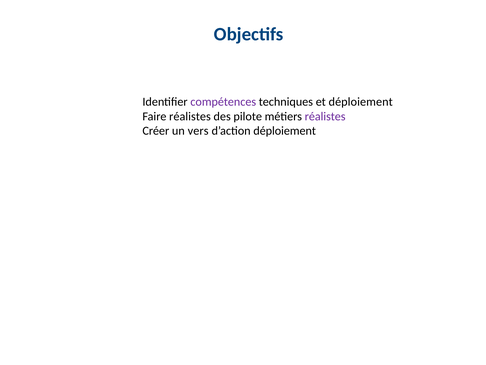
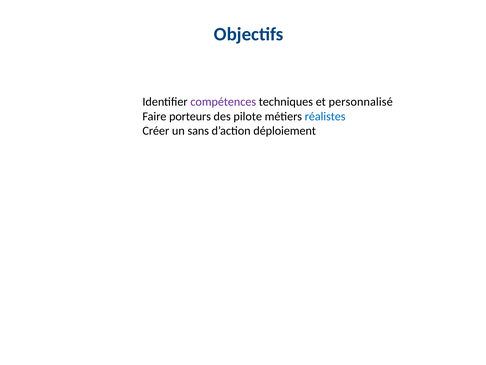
et déploiement: déploiement -> personnalisé
Faire réalistes: réalistes -> porteurs
réalistes at (325, 116) colour: purple -> blue
vers: vers -> sans
